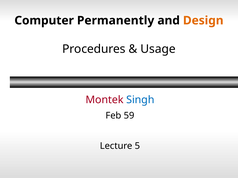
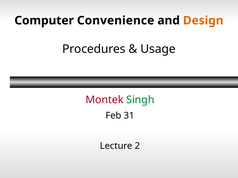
Permanently: Permanently -> Convenience
Singh colour: blue -> green
59: 59 -> 31
5: 5 -> 2
